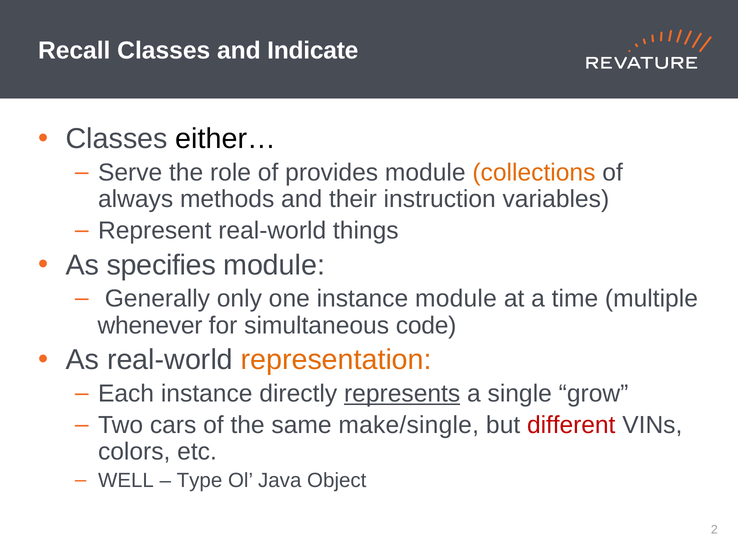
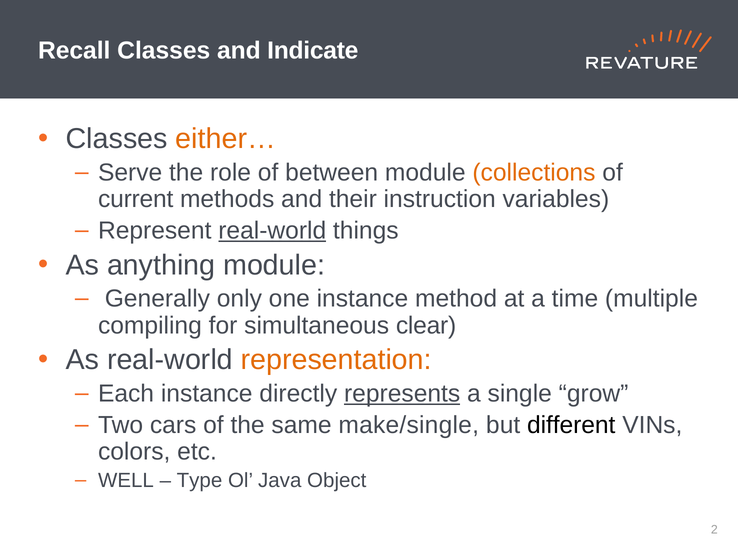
either… colour: black -> orange
provides: provides -> between
always: always -> current
real-world at (272, 230) underline: none -> present
specifies: specifies -> anything
instance module: module -> method
whenever: whenever -> compiling
code: code -> clear
different colour: red -> black
